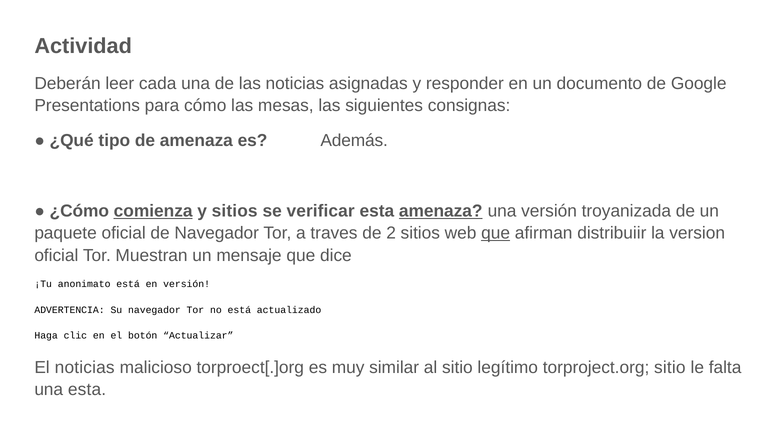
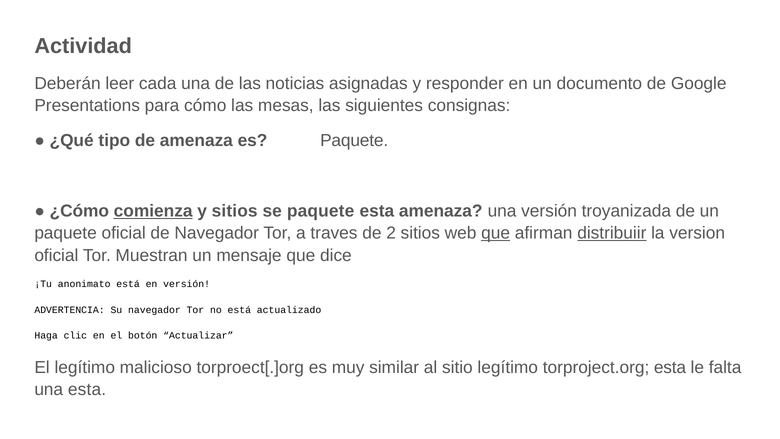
es Además: Además -> Paquete
se verificar: verificar -> paquete
amenaza at (441, 211) underline: present -> none
distribuiir underline: none -> present
El noticias: noticias -> legítimo
torproject.org sitio: sitio -> esta
